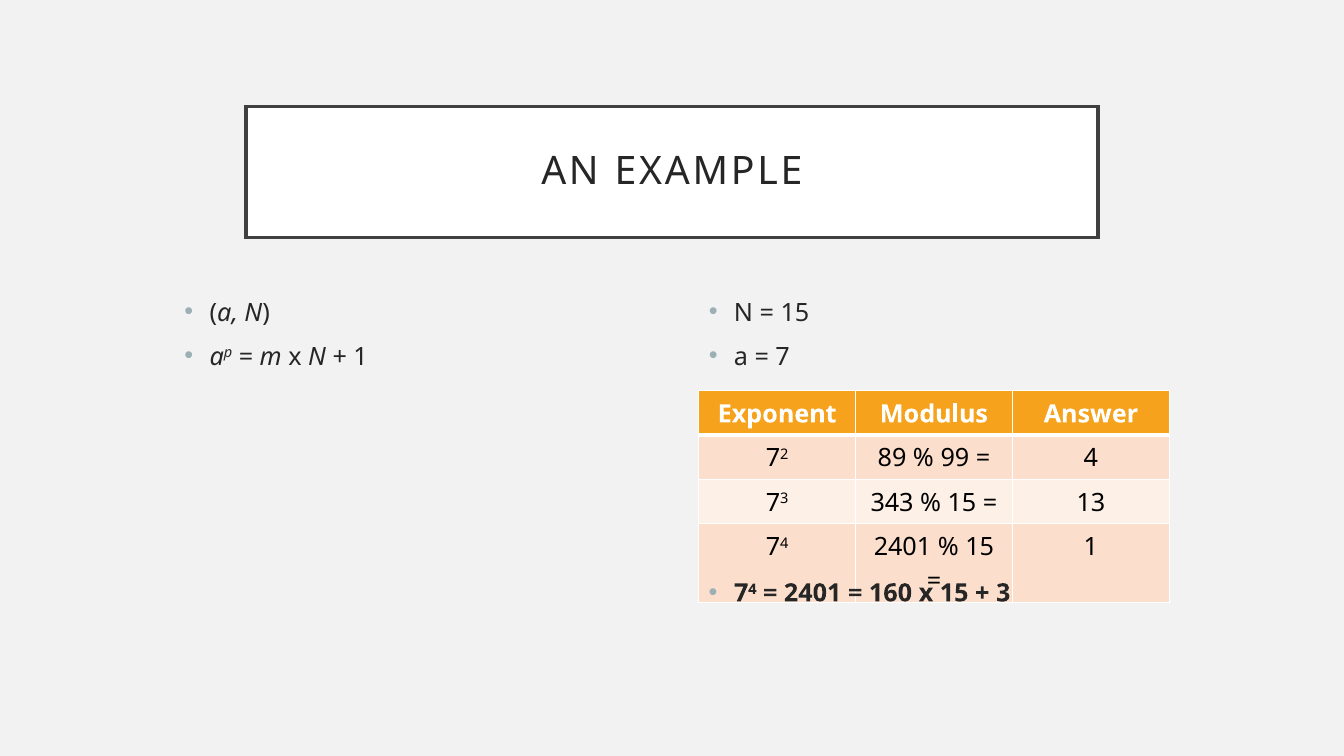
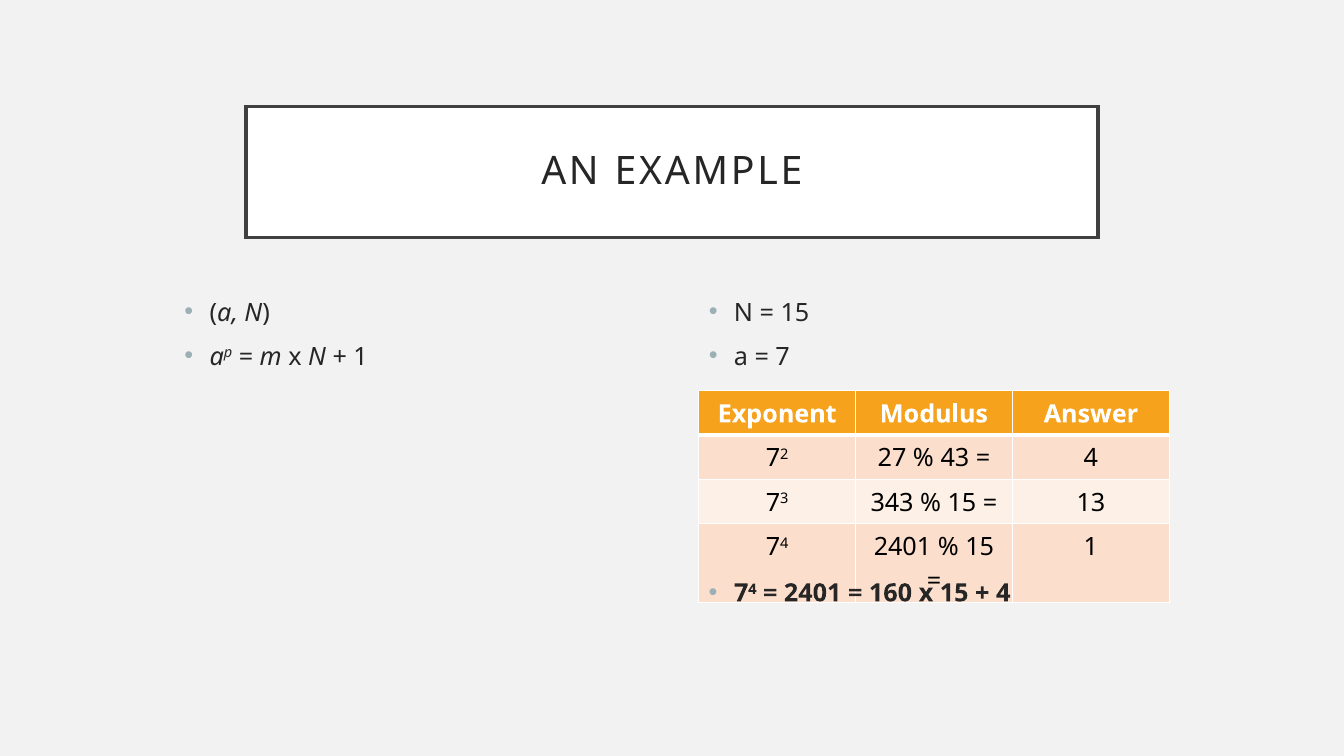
89: 89 -> 27
99: 99 -> 43
3 at (1003, 593): 3 -> 4
